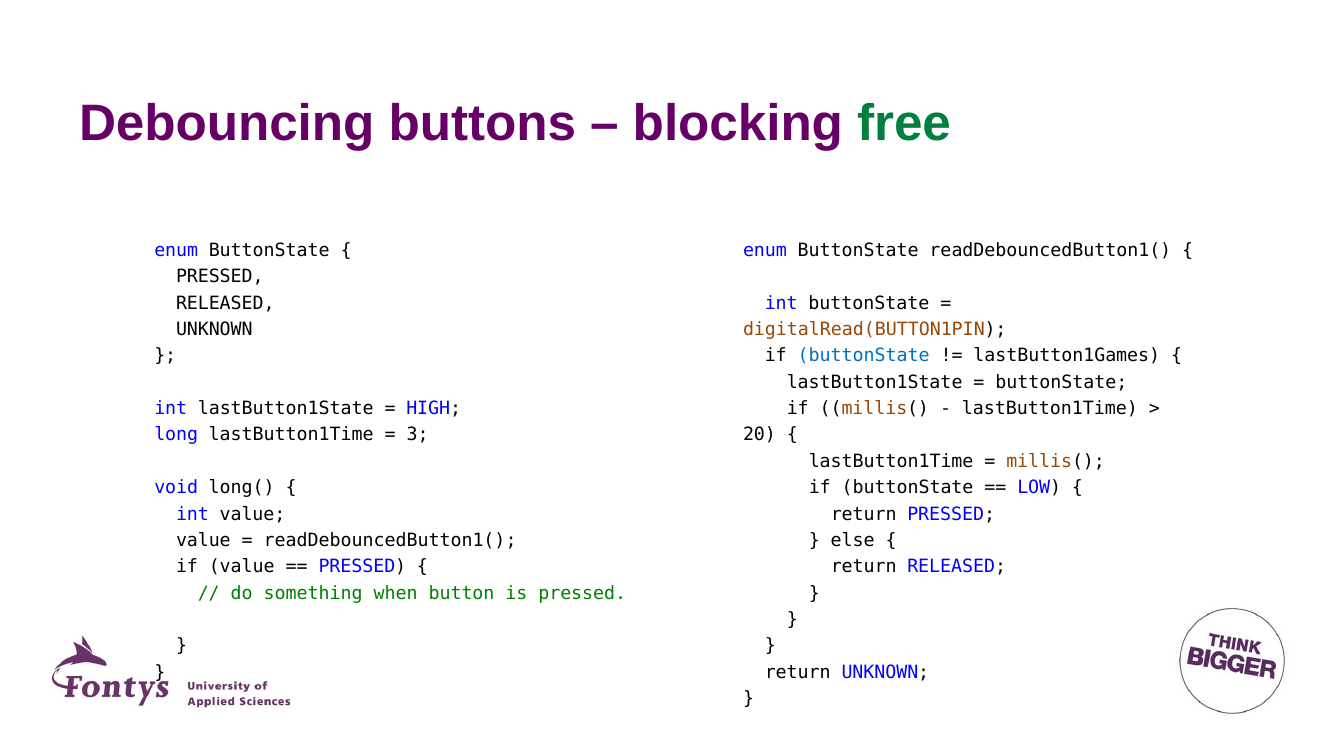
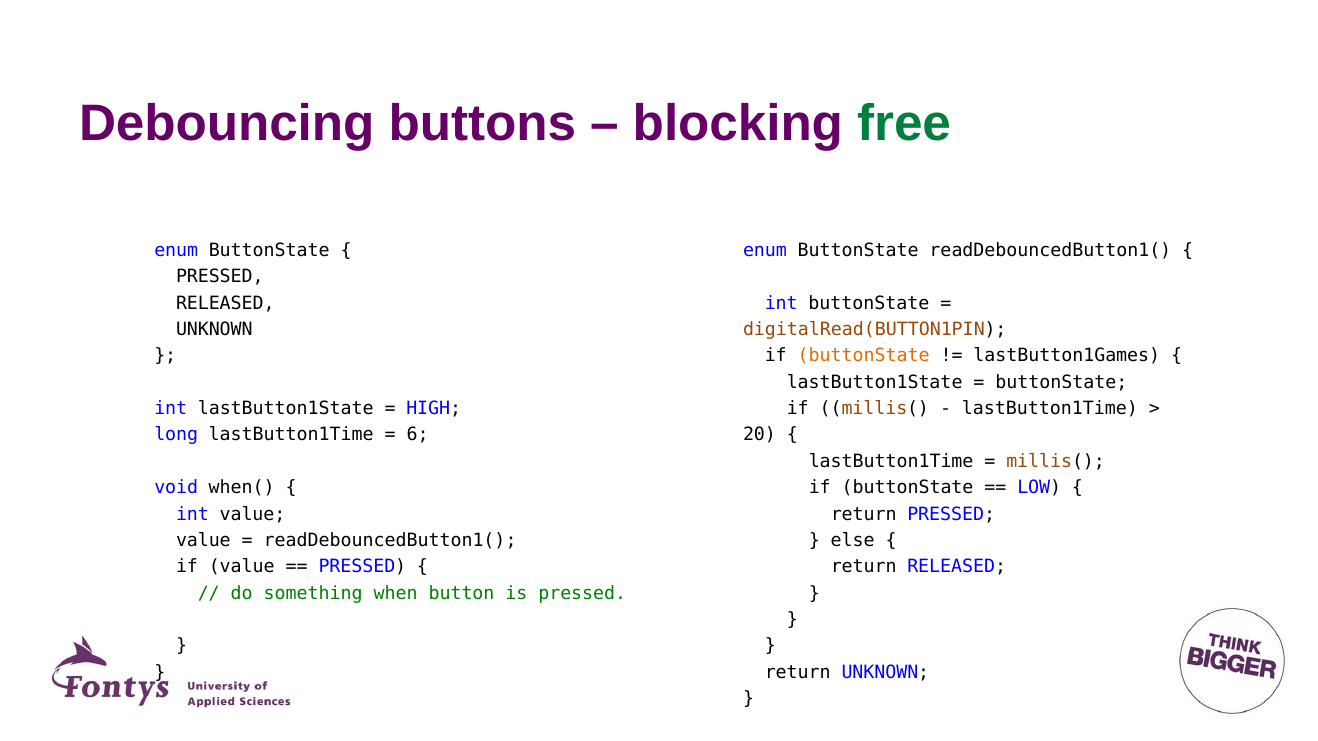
buttonState at (864, 356) colour: blue -> orange
3: 3 -> 6
long(: long( -> when(
